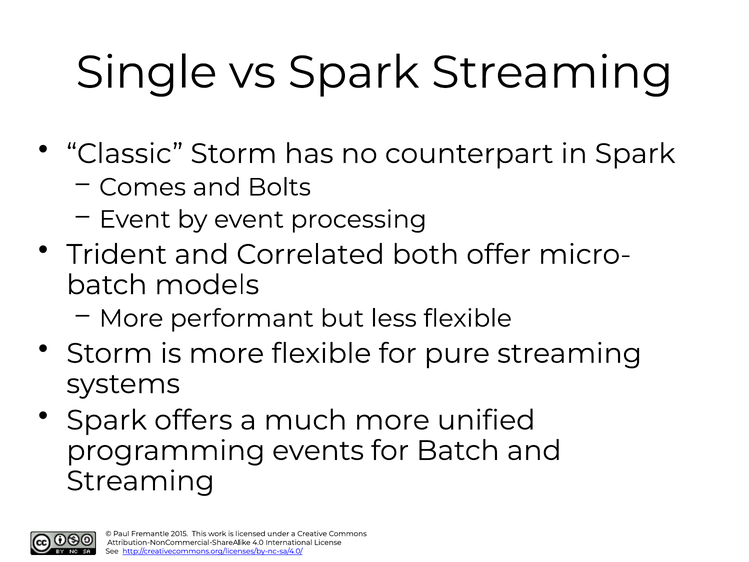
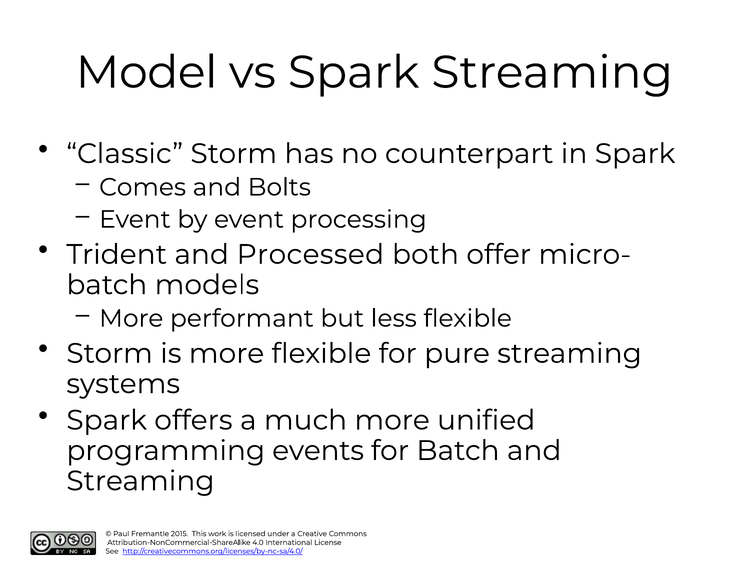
Single: Single -> Model
Correlated: Correlated -> Processed
